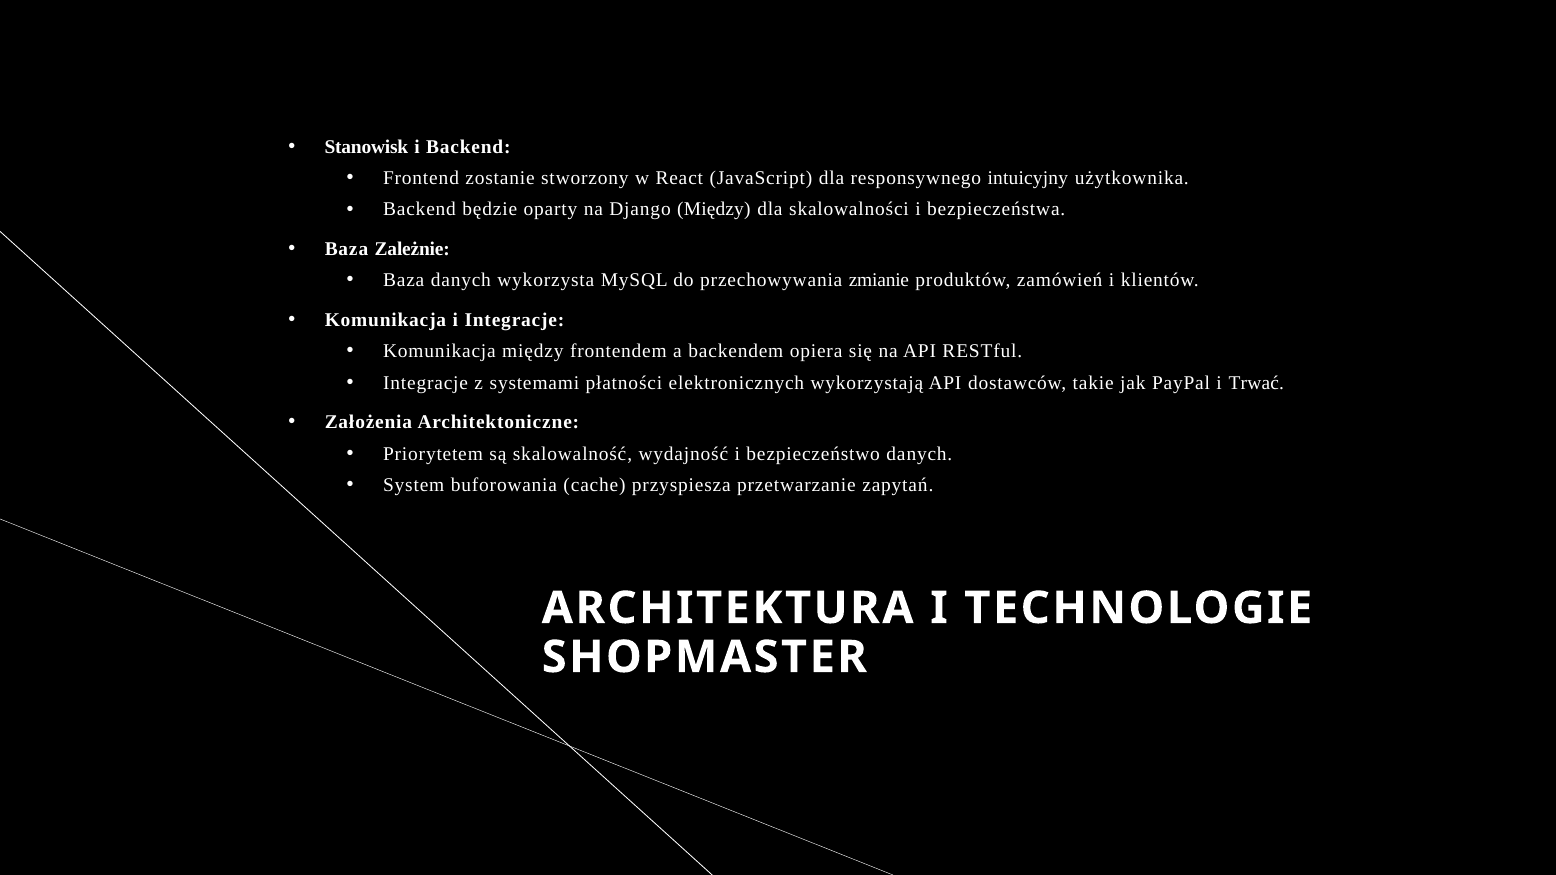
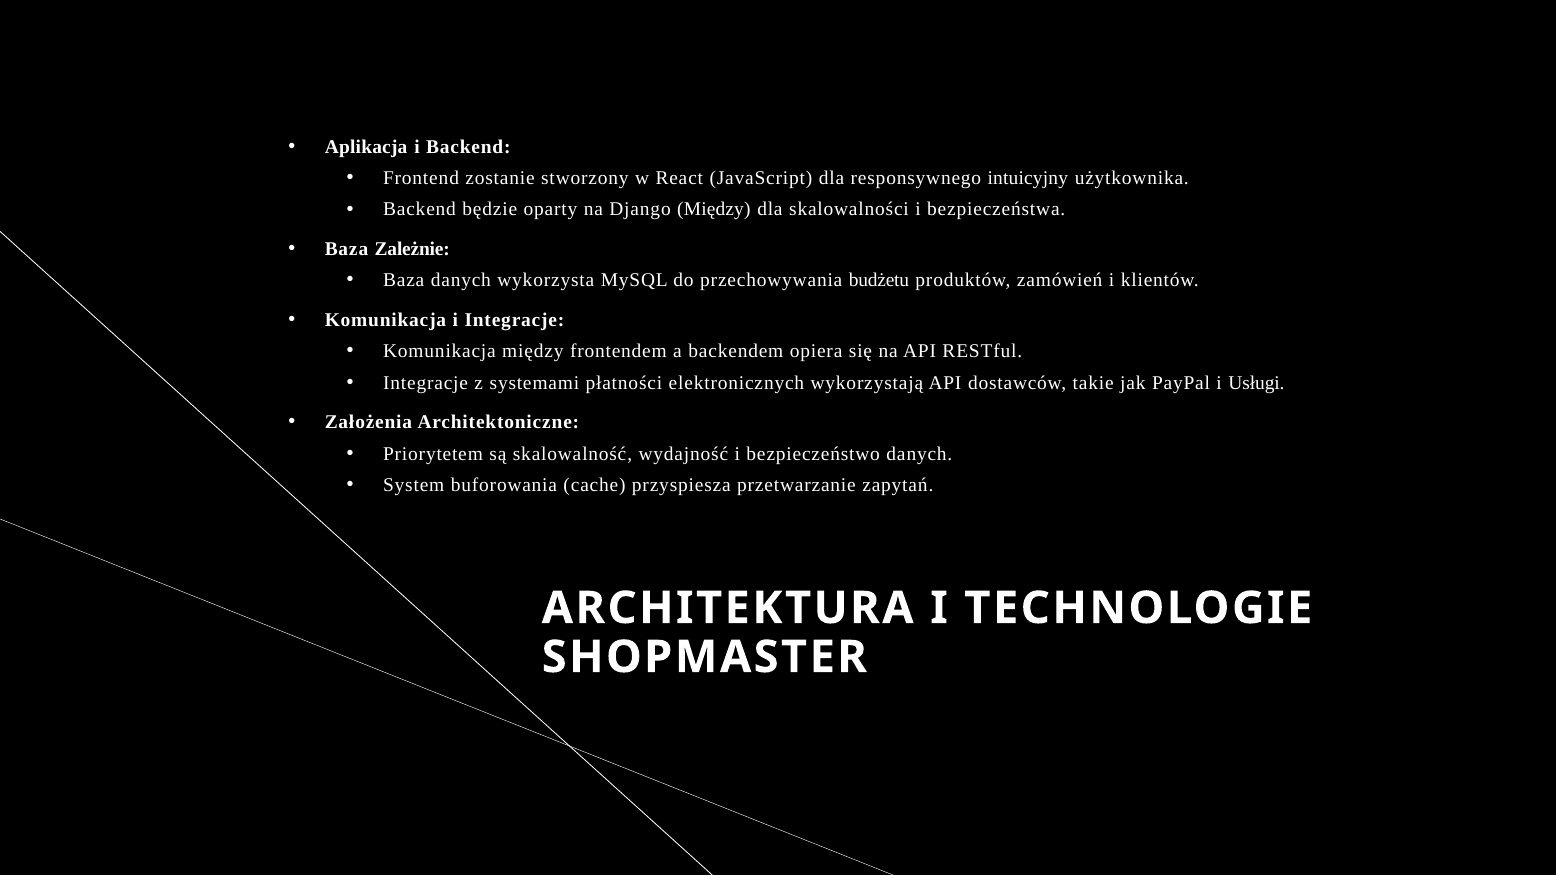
Stanowisk: Stanowisk -> Aplikacja
zmianie: zmianie -> budżetu
Trwać: Trwać -> Usługi
